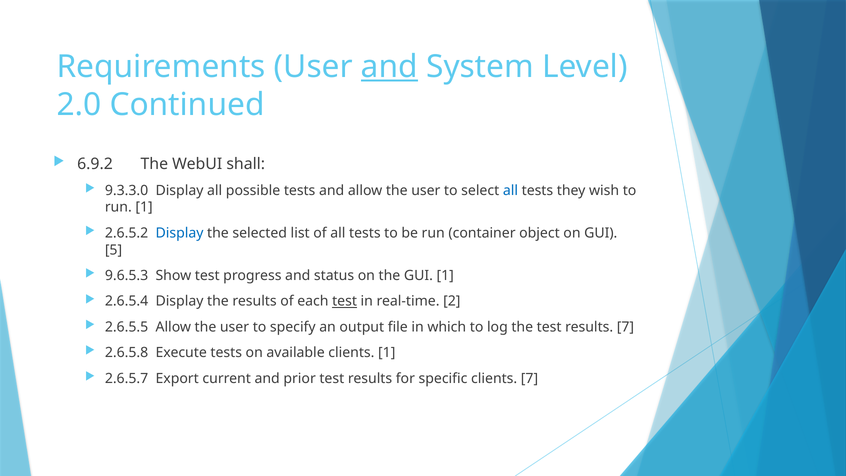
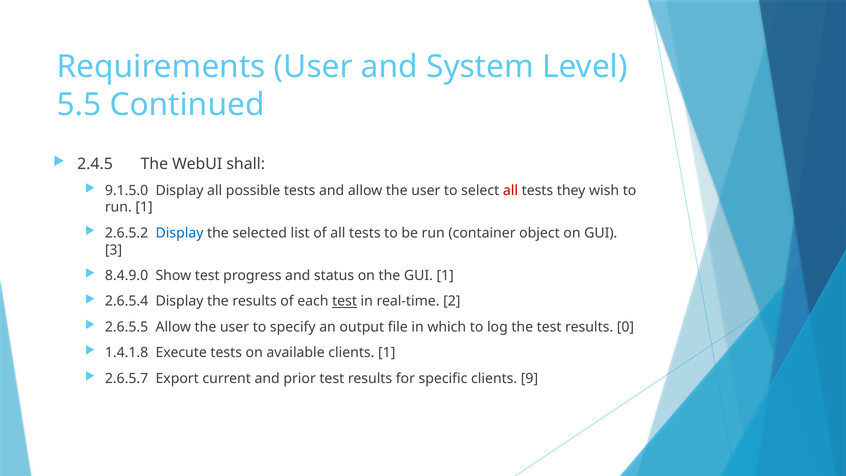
and at (389, 67) underline: present -> none
2.0: 2.0 -> 5.5
6.9.2: 6.9.2 -> 2.4.5
9.3.3.0: 9.3.3.0 -> 9.1.5.0
all at (510, 190) colour: blue -> red
5: 5 -> 3
9.6.5.3: 9.6.5.3 -> 8.4.9.0
results 7: 7 -> 0
2.6.5.8: 2.6.5.8 -> 1.4.1.8
clients 7: 7 -> 9
